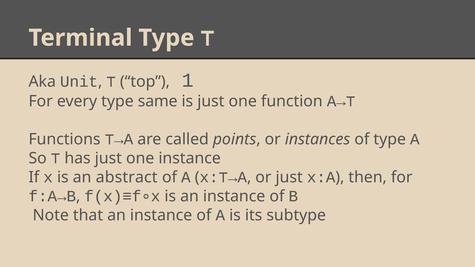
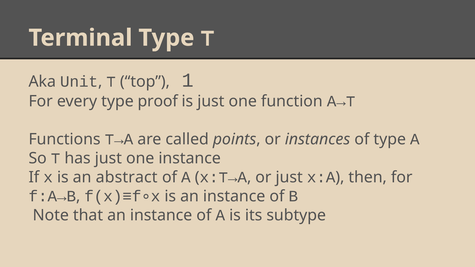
same: same -> proof
